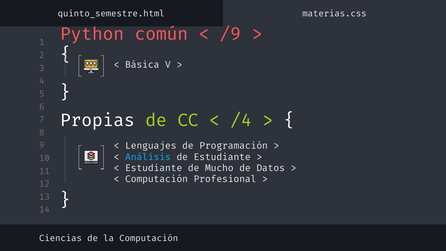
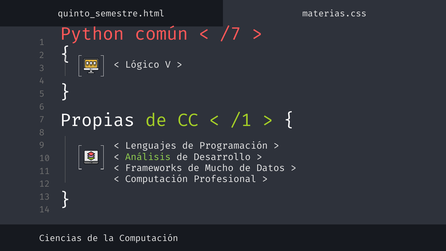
/9: /9 -> /7
Básica: Básica -> Lógico
/4: /4 -> /1
Análisis colour: light blue -> light green
de Estudiante: Estudiante -> Desarrollo
Estudiante at (154, 168): Estudiante -> Frameworks
